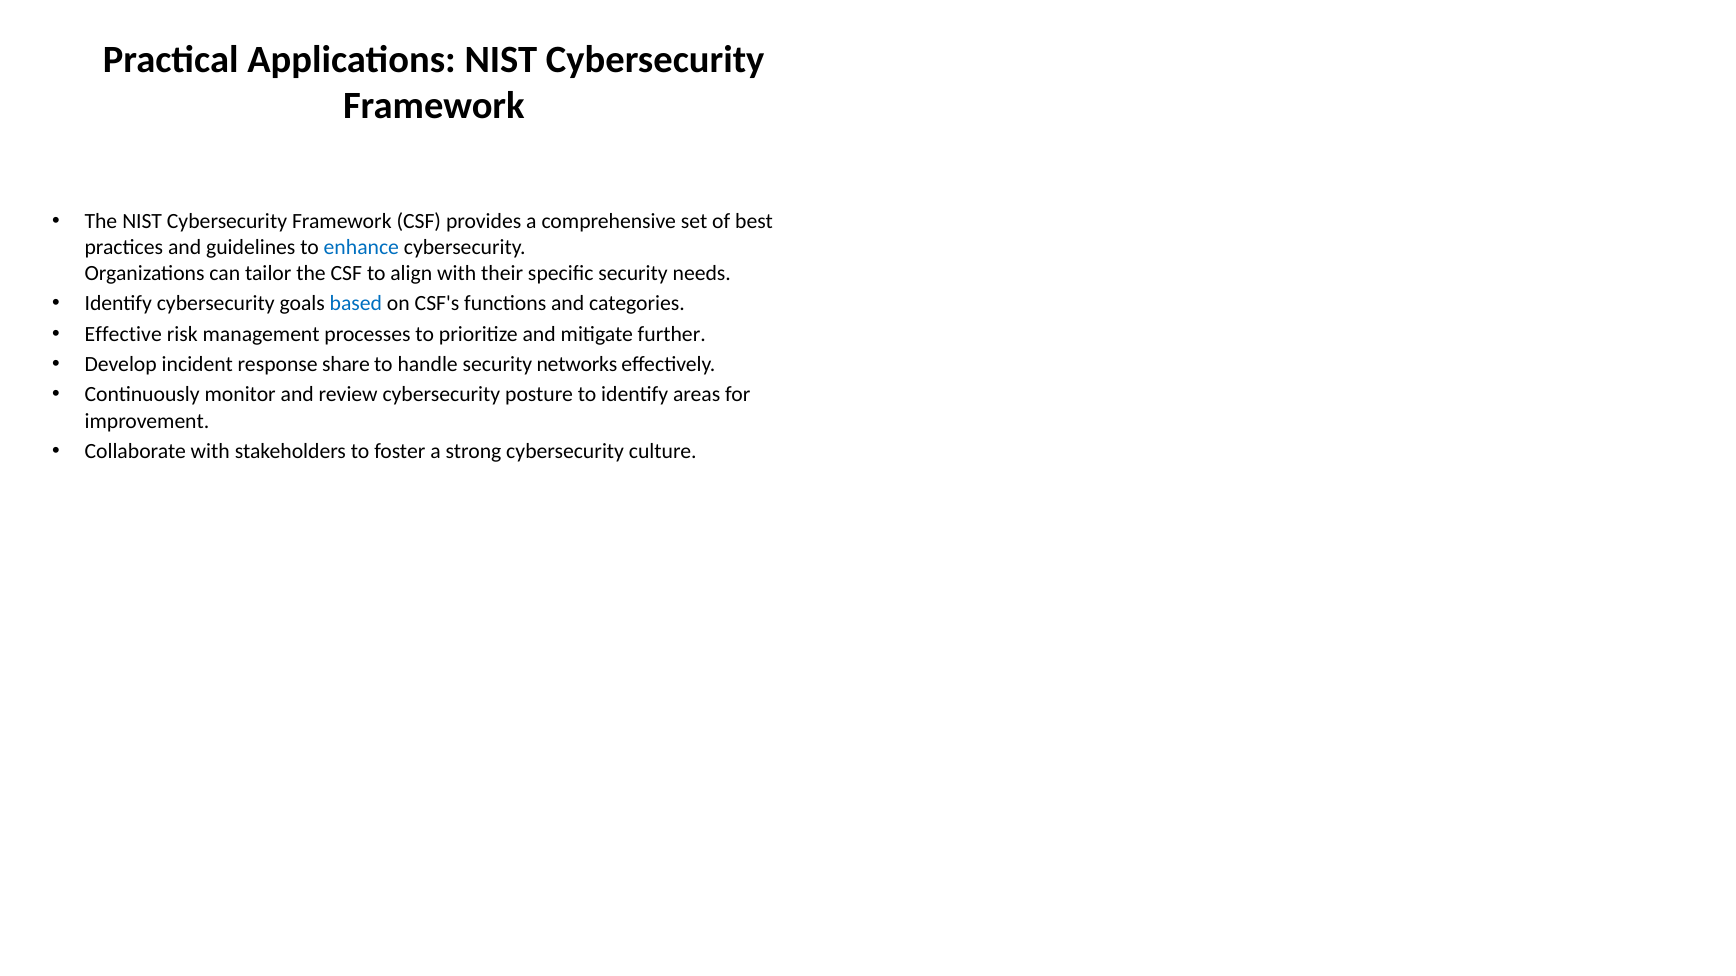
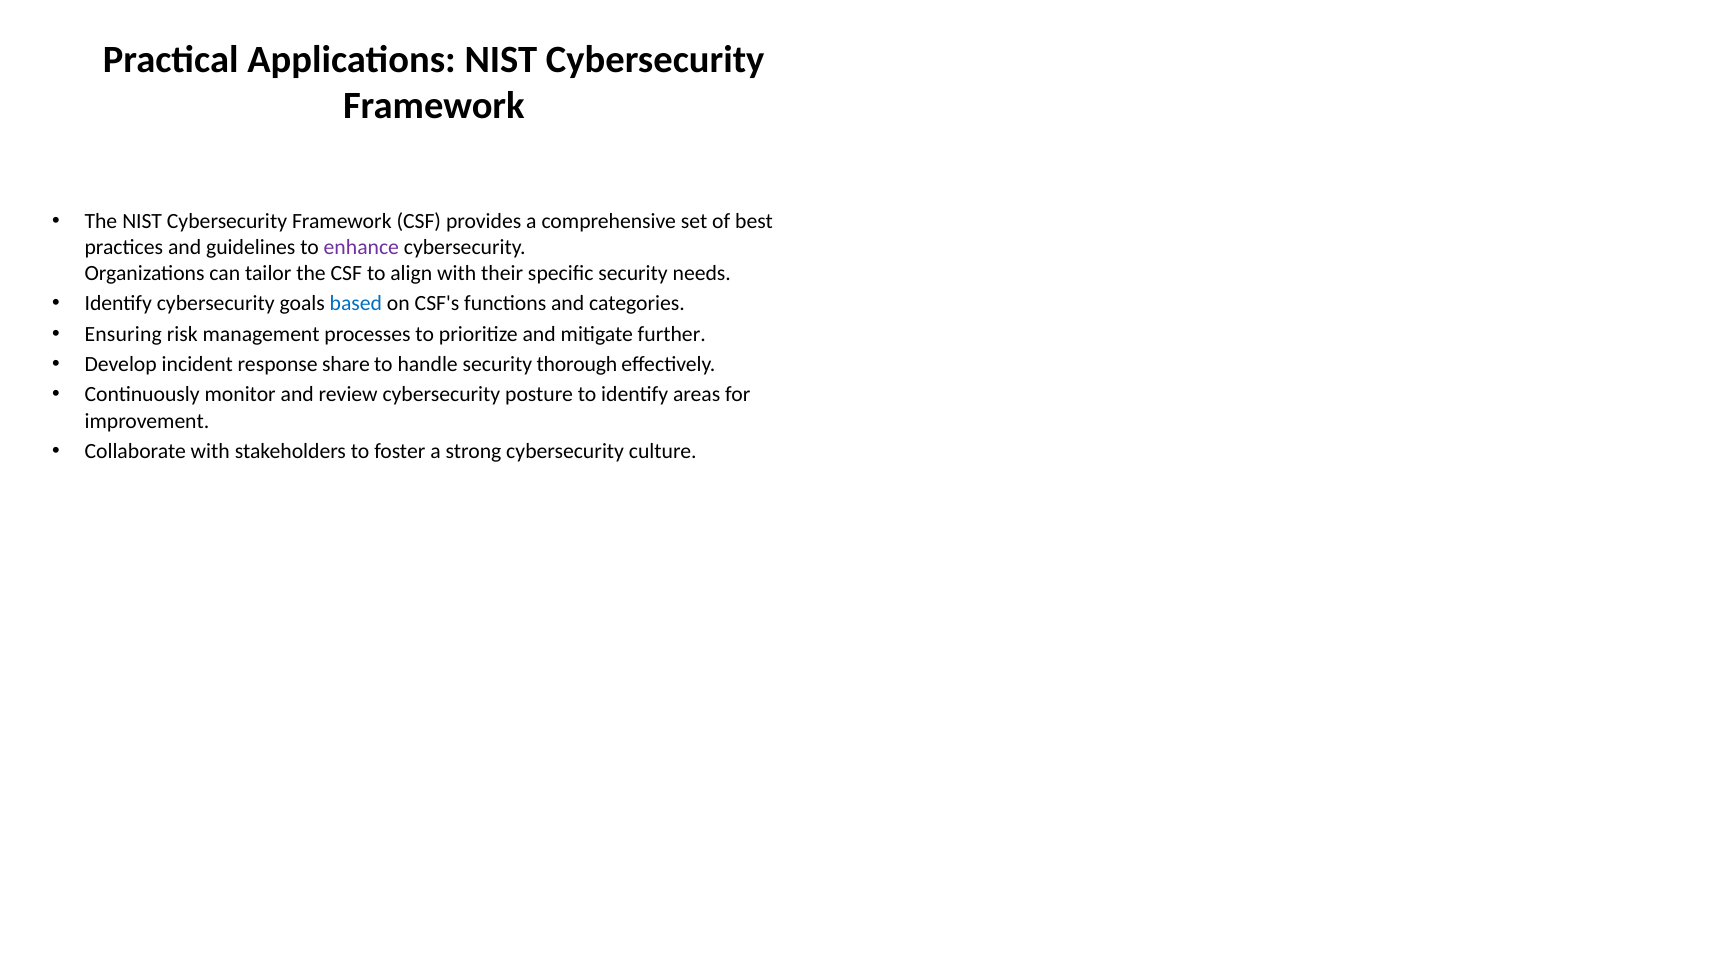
enhance colour: blue -> purple
Effective: Effective -> Ensuring
networks: networks -> thorough
